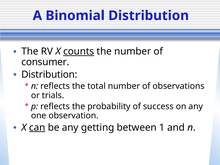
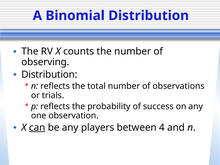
counts underline: present -> none
consumer: consumer -> observing
getting: getting -> players
1: 1 -> 4
